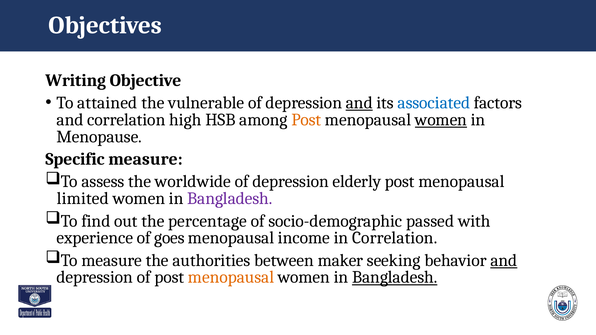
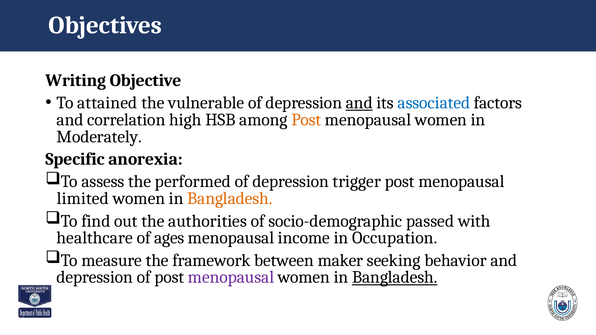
women at (441, 120) underline: present -> none
Menopause: Menopause -> Moderately
Specific measure: measure -> anorexia
worldwide: worldwide -> performed
elderly: elderly -> trigger
Bangladesh at (230, 199) colour: purple -> orange
percentage: percentage -> authorities
experience: experience -> healthcare
goes: goes -> ages
in Correlation: Correlation -> Occupation
authorities: authorities -> framework
and at (504, 261) underline: present -> none
menopausal at (231, 277) colour: orange -> purple
